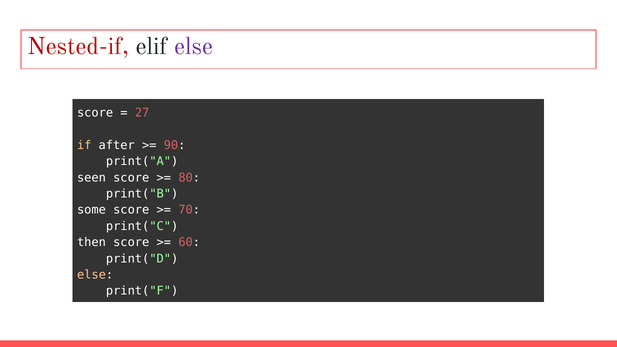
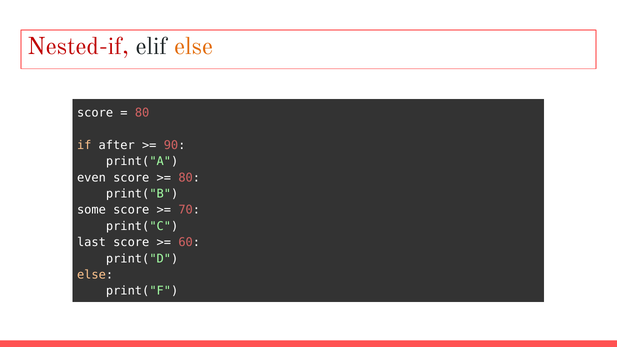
else at (194, 47) colour: purple -> orange
27 at (142, 113): 27 -> 80
seen: seen -> even
then: then -> last
